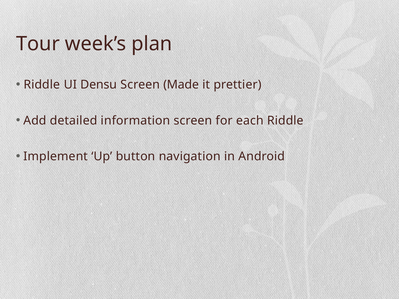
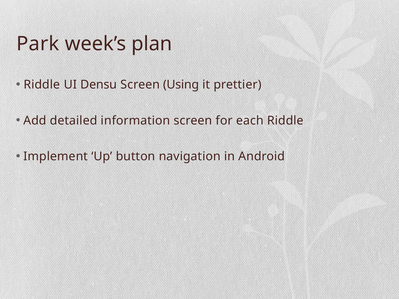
Tour: Tour -> Park
Made: Made -> Using
